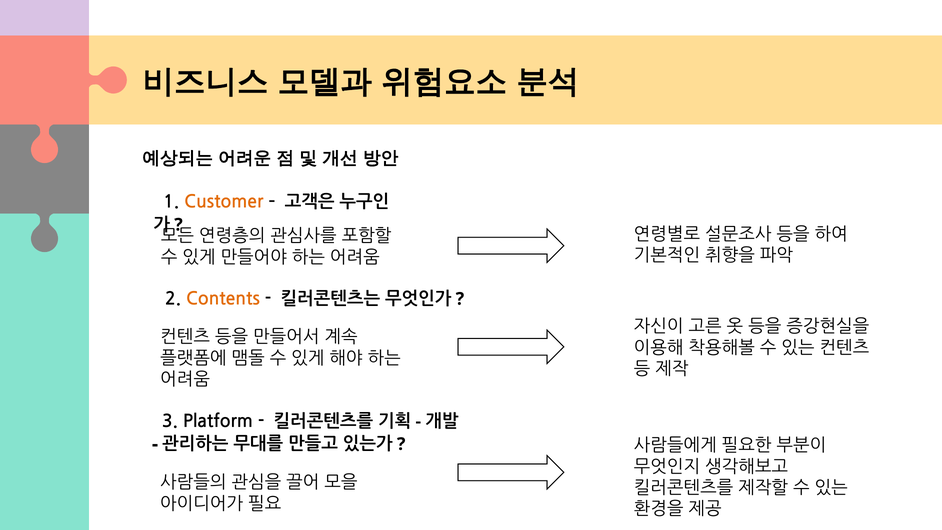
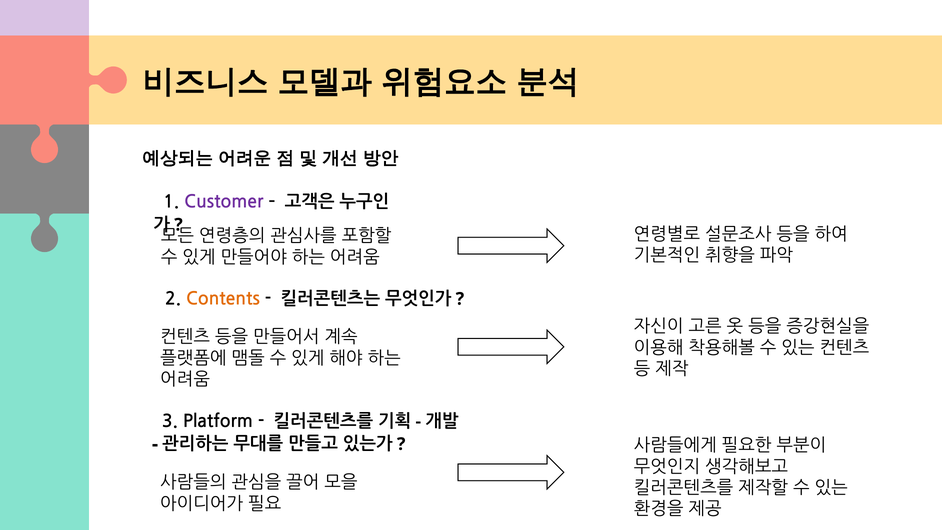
Customer colour: orange -> purple
